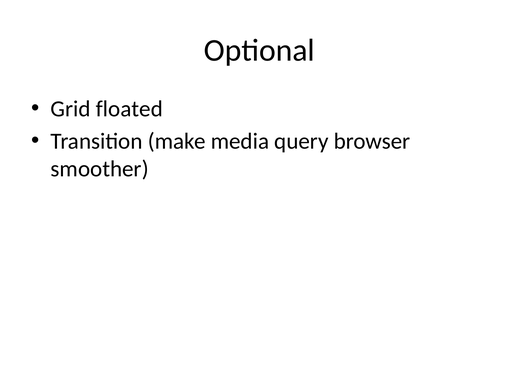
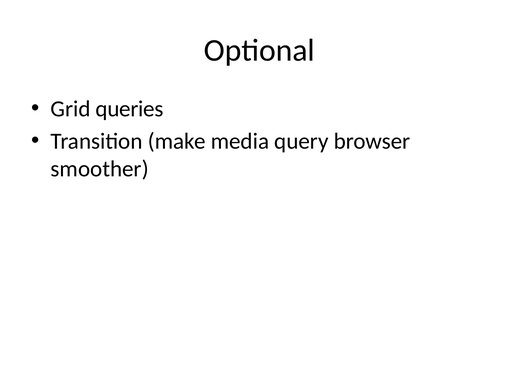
floated: floated -> queries
